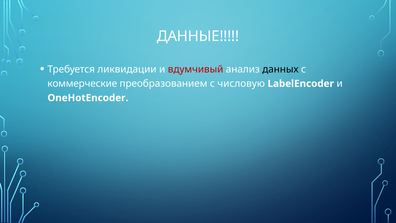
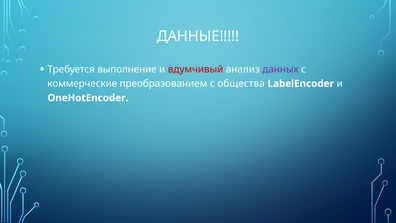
ликвидации: ликвидации -> выполнение
данных colour: black -> purple
числовую: числовую -> общества
